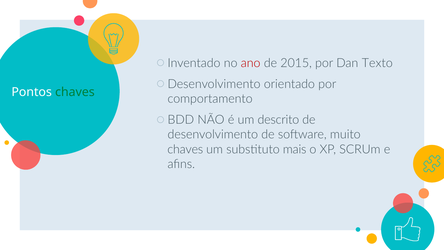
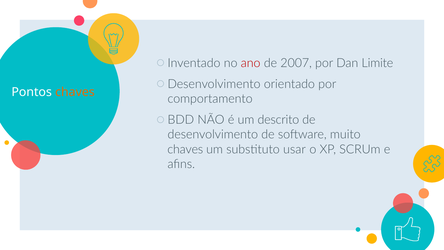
2015: 2015 -> 2007
Texto: Texto -> Limite
chaves at (75, 92) colour: green -> orange
mais: mais -> usar
